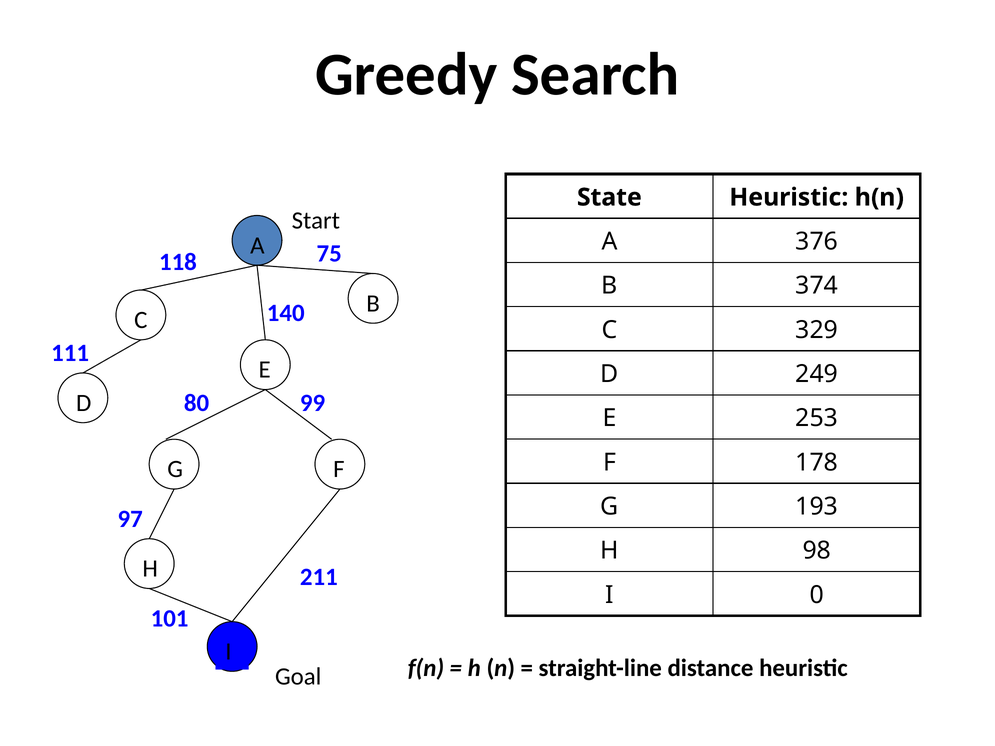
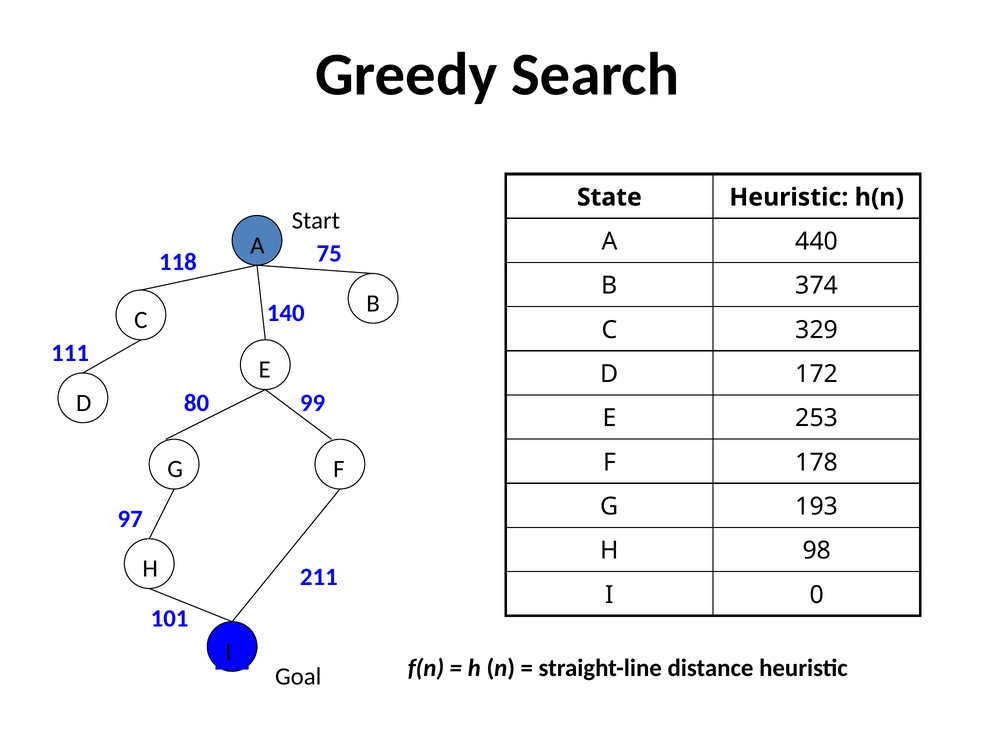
376: 376 -> 440
249: 249 -> 172
